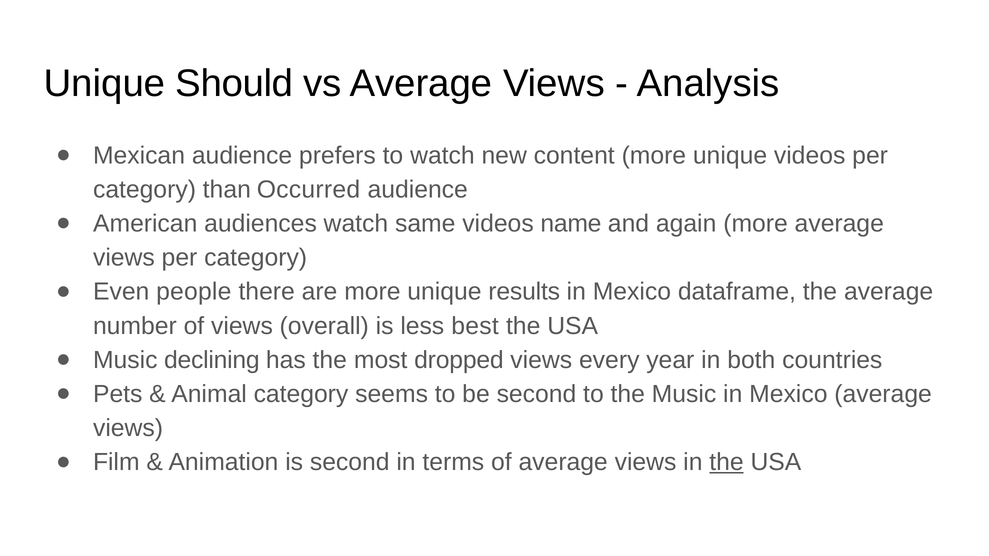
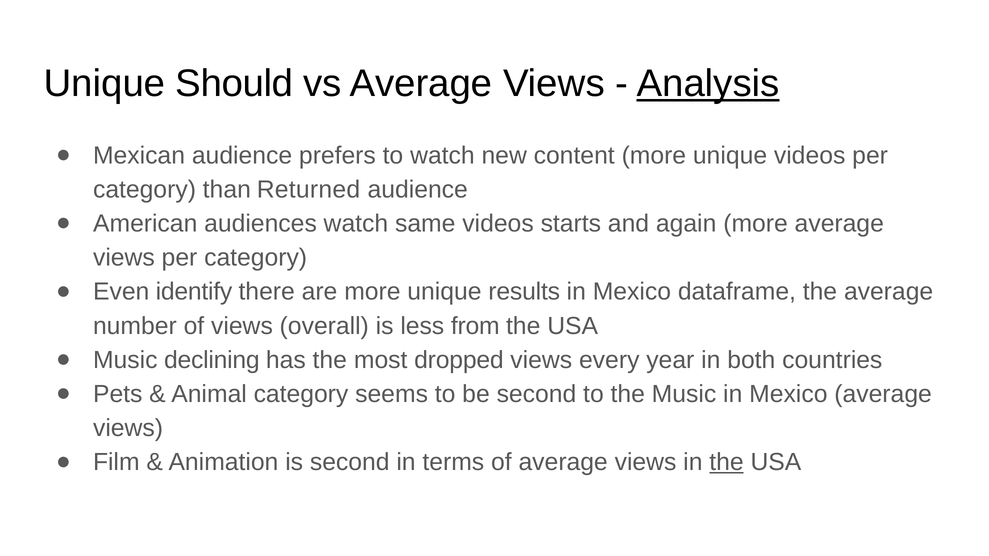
Analysis underline: none -> present
Occurred: Occurred -> Returned
name: name -> starts
people: people -> identify
best: best -> from
